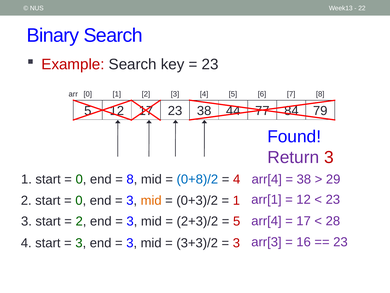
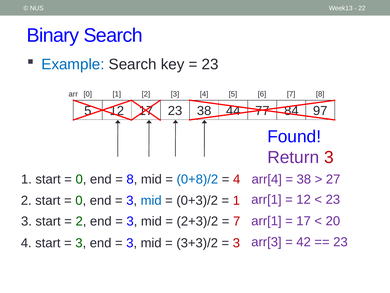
Example colour: red -> blue
79: 79 -> 97
29: 29 -> 27
mid at (151, 200) colour: orange -> blue
arr[4 at (266, 221): arr[4 -> arr[1
28: 28 -> 20
5 at (237, 221): 5 -> 7
16: 16 -> 42
